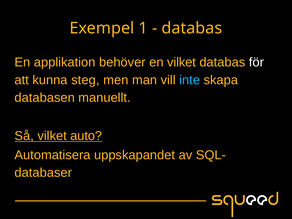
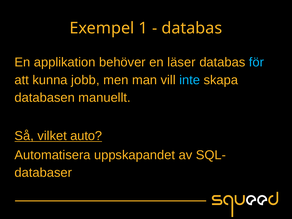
en vilket: vilket -> läser
för colour: white -> light blue
steg: steg -> jobb
